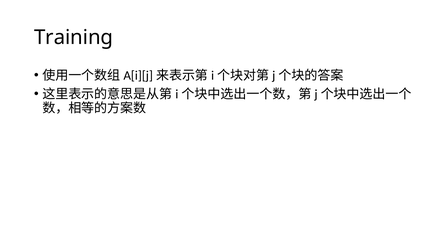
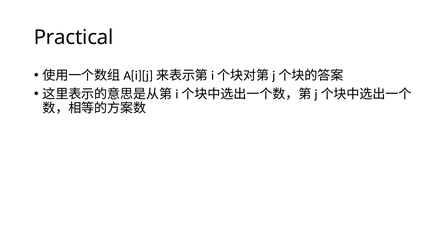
Training: Training -> Practical
